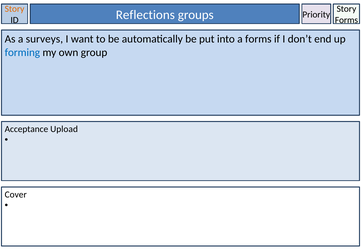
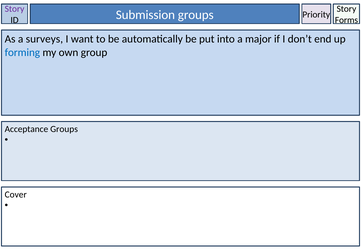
Story at (15, 9) colour: orange -> purple
Reflections: Reflections -> Submission
a forms: forms -> major
Acceptance Upload: Upload -> Groups
